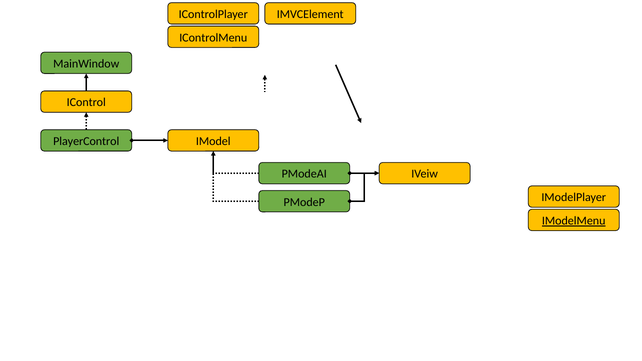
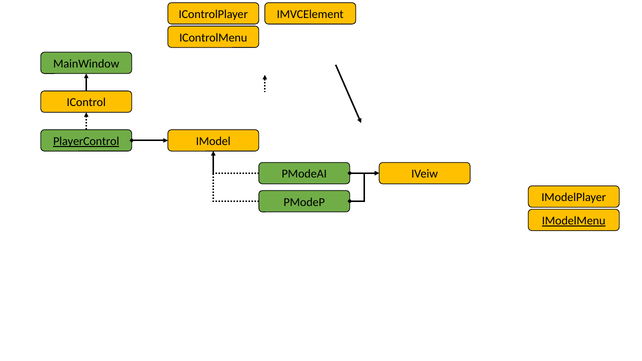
PlayerControl underline: none -> present
